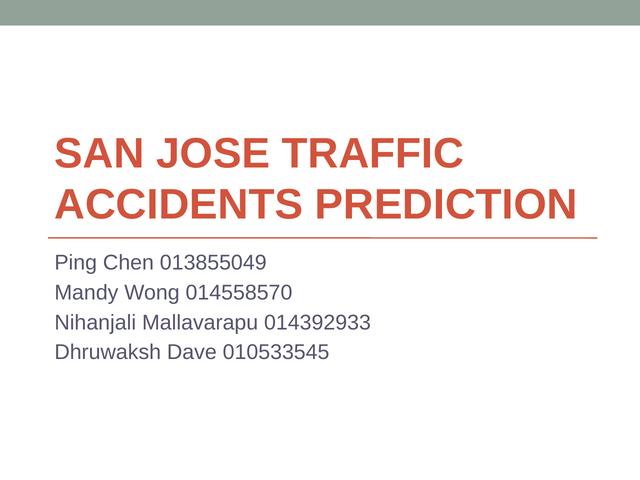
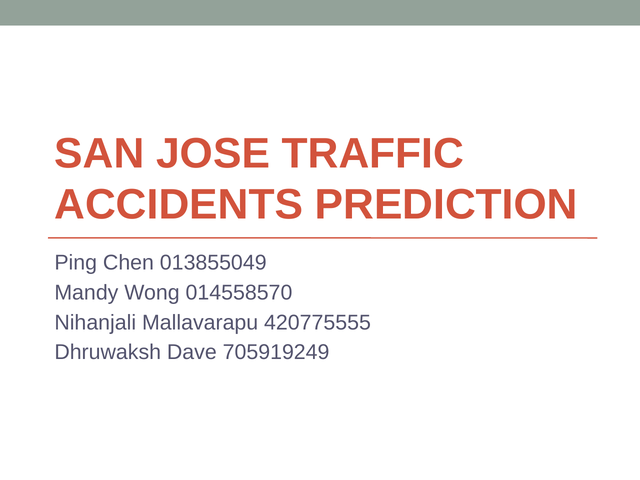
014392933: 014392933 -> 420775555
010533545: 010533545 -> 705919249
